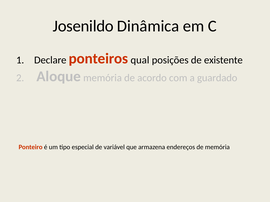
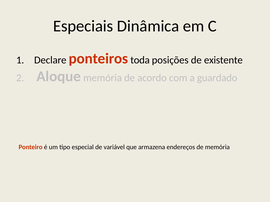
Josenildo: Josenildo -> Especiais
qual: qual -> toda
